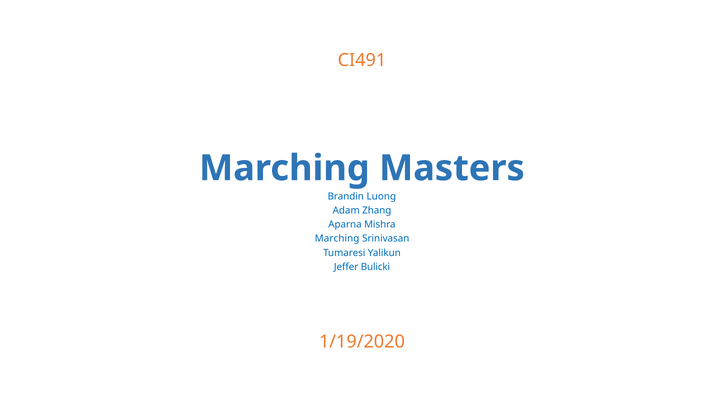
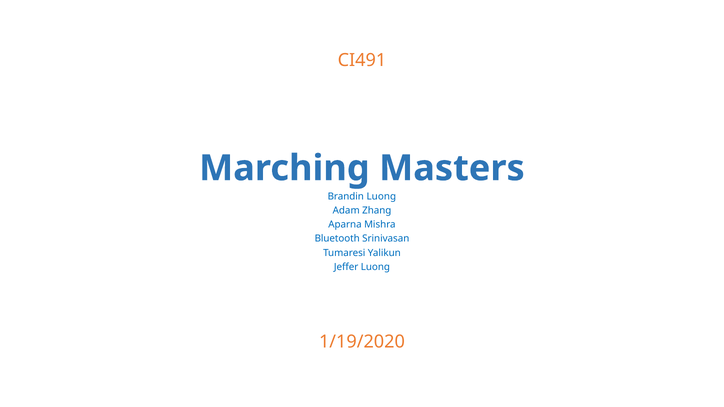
Marching at (337, 239): Marching -> Bluetooth
Jeffer Bulicki: Bulicki -> Luong
